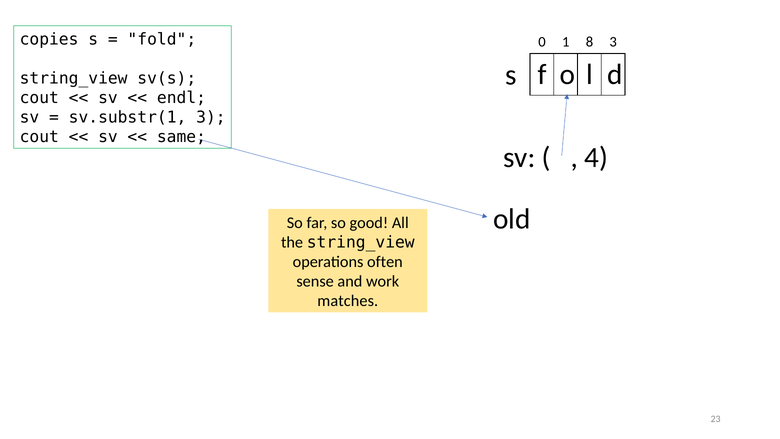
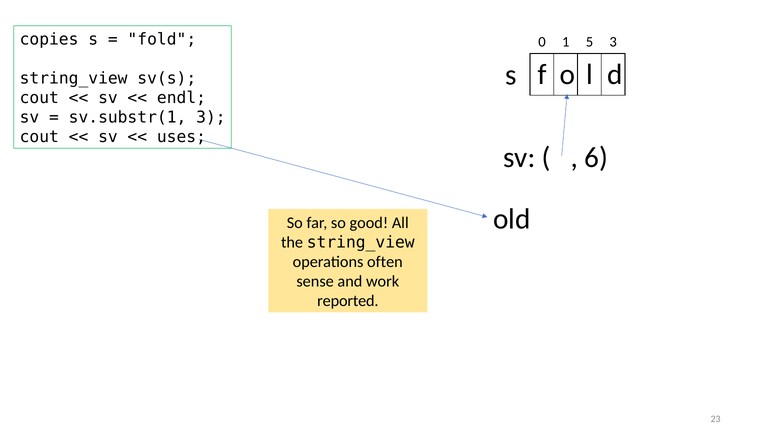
8: 8 -> 5
same: same -> uses
4: 4 -> 6
matches: matches -> reported
